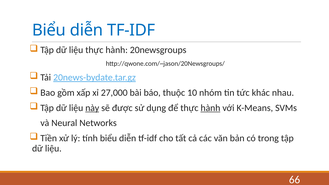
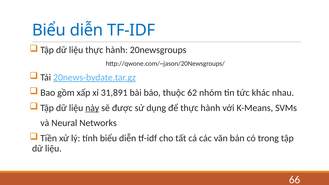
27,000: 27,000 -> 31,891
10: 10 -> 62
hành at (210, 108) underline: present -> none
